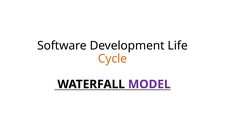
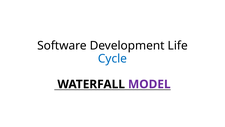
Cycle colour: orange -> blue
